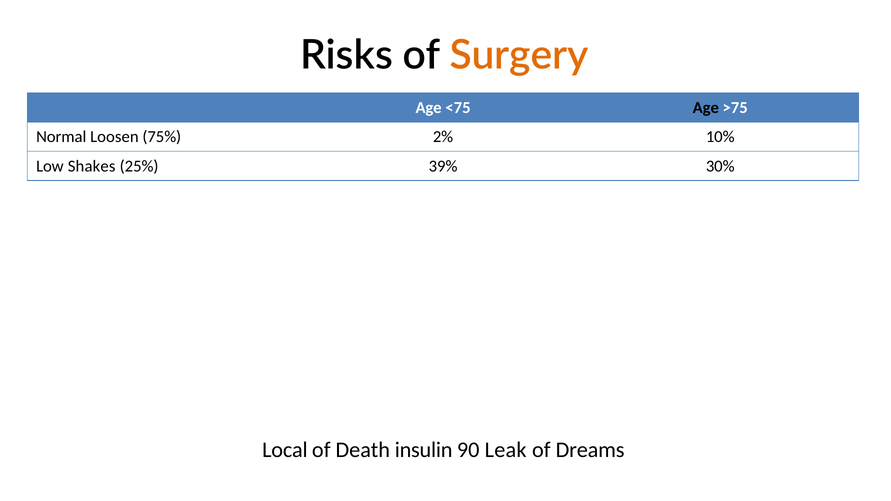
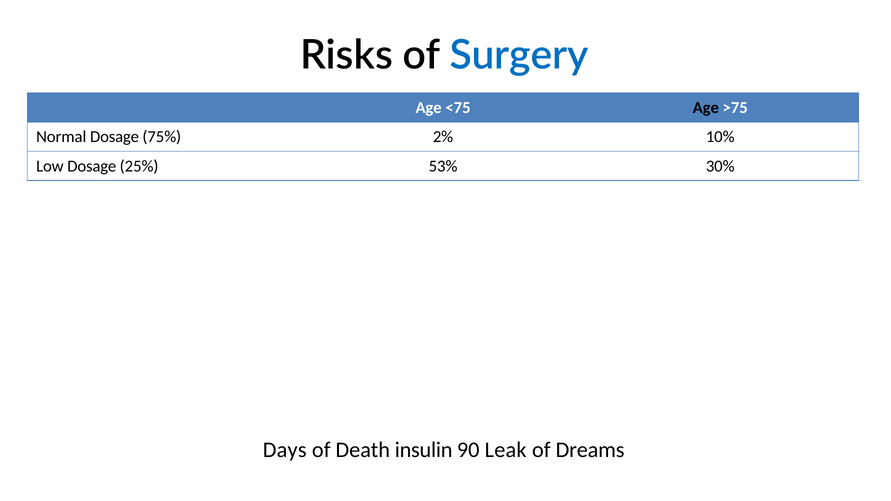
Surgery colour: orange -> blue
Normal Loosen: Loosen -> Dosage
Low Shakes: Shakes -> Dosage
39%: 39% -> 53%
Local: Local -> Days
